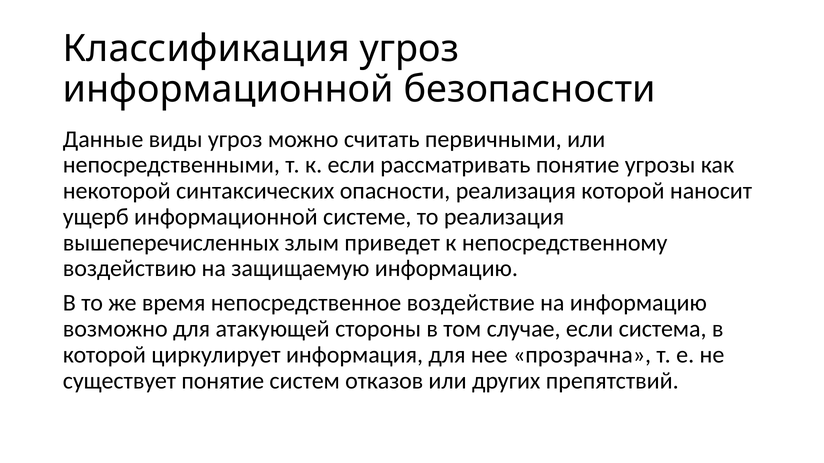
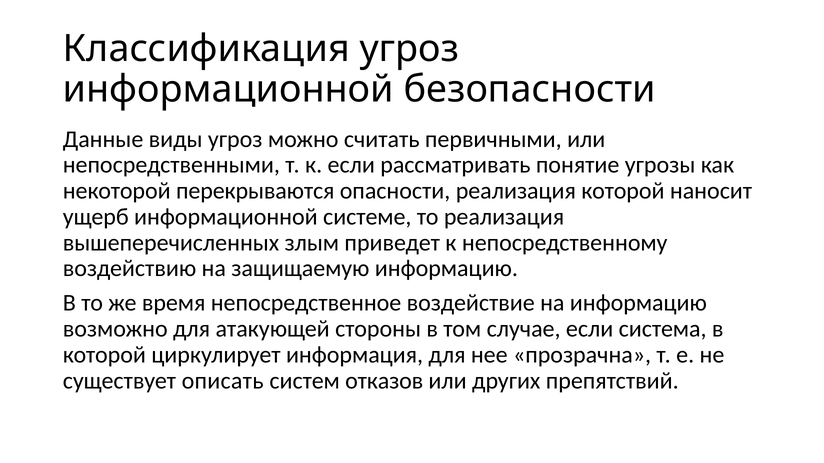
синтаксических: синтаксических -> перекрываются
существует понятие: понятие -> описать
